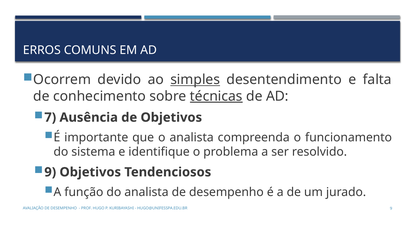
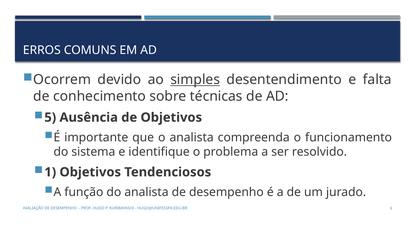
técnicas underline: present -> none
7: 7 -> 5
9 at (50, 172): 9 -> 1
